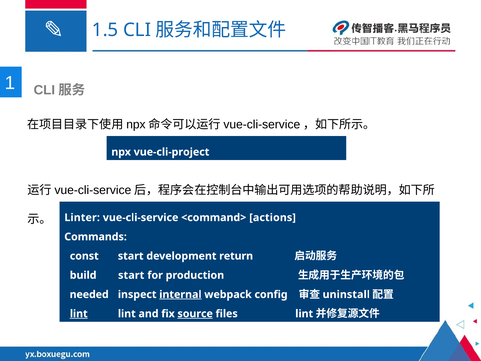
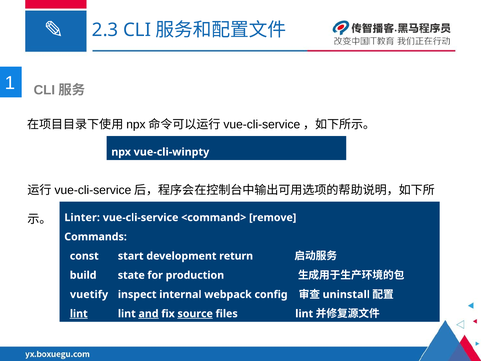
1.5: 1.5 -> 2.3
vue-cli-project: vue-cli-project -> vue-cli-winpty
actions: actions -> remove
build start: start -> state
needed: needed -> vuetify
internal underline: present -> none
and underline: none -> present
